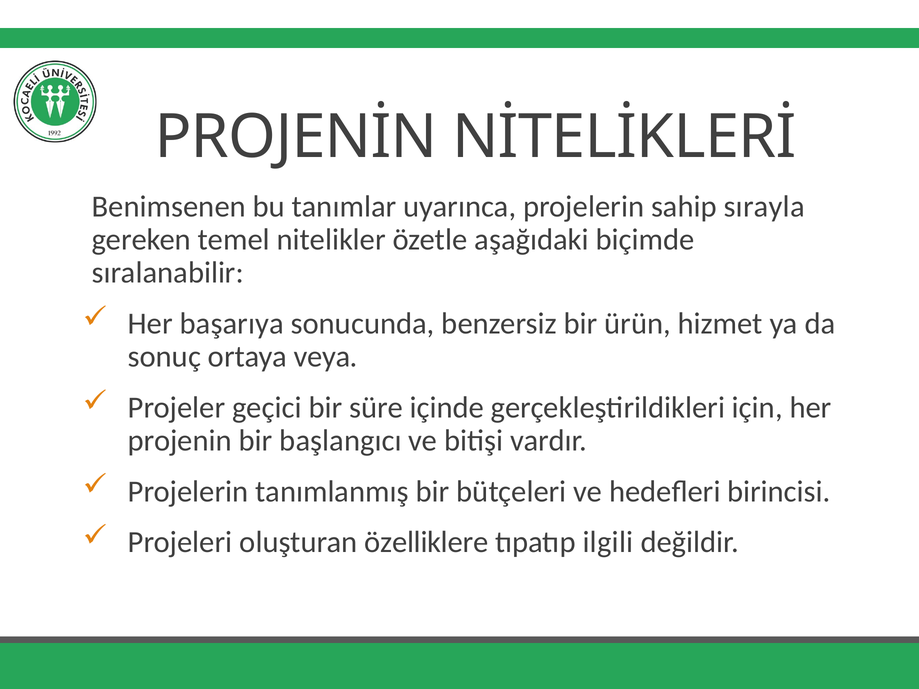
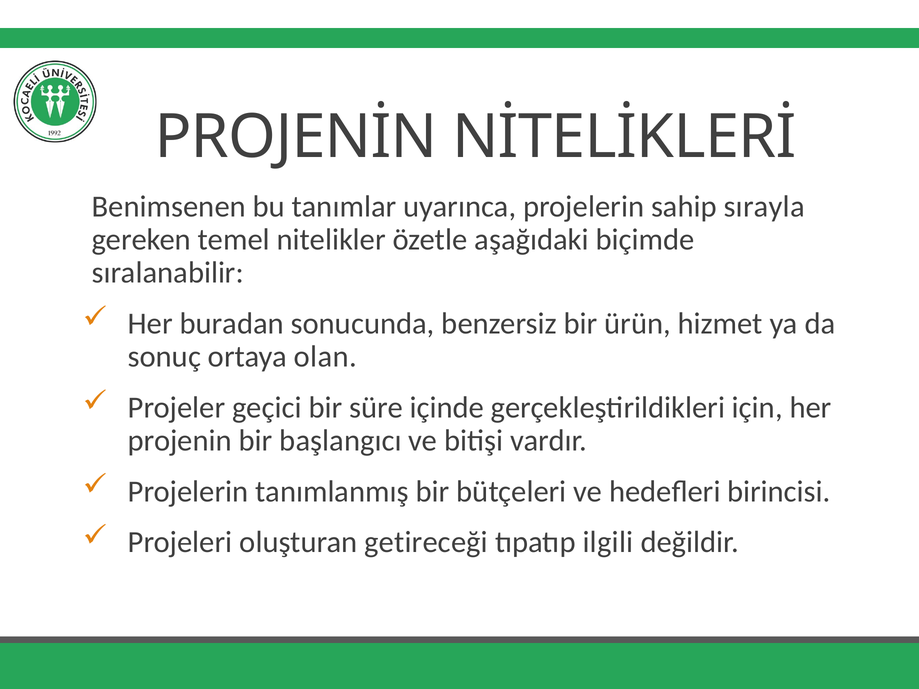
başarıya: başarıya -> buradan
veya: veya -> olan
özelliklere: özelliklere -> getireceği
